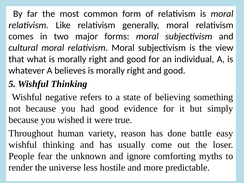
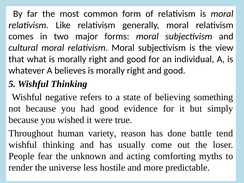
easy: easy -> tend
ignore: ignore -> acting
